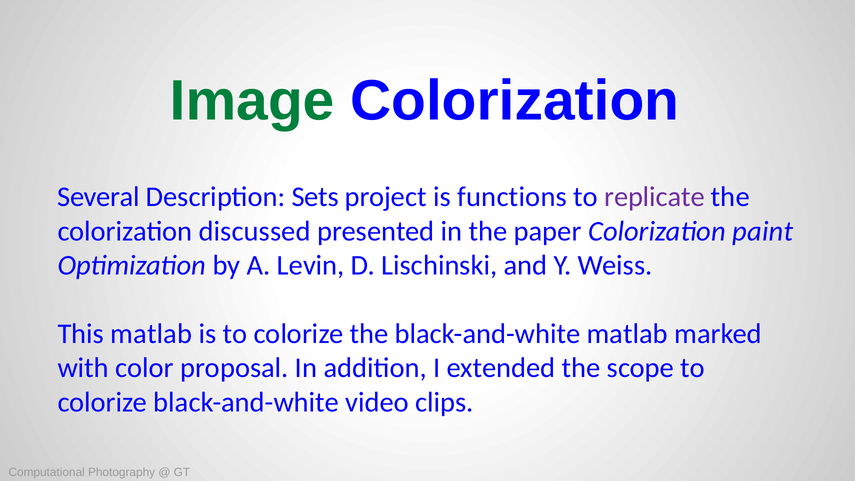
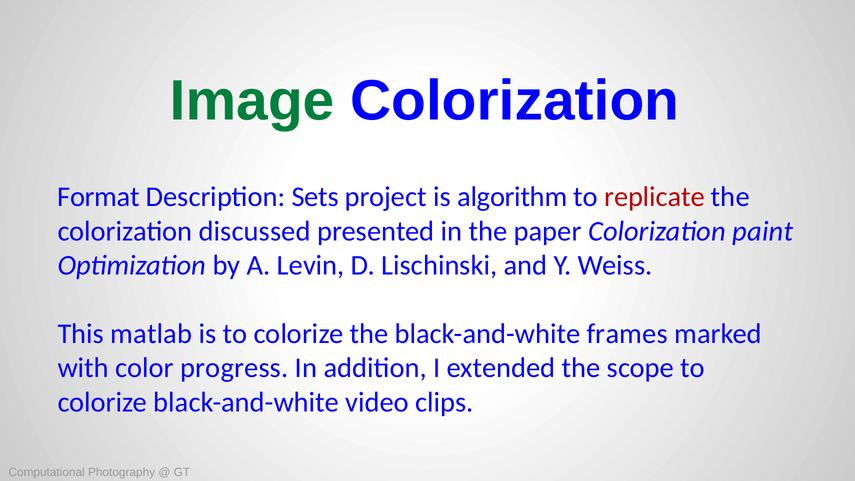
Several: Several -> Format
functions: functions -> algorithm
replicate colour: purple -> red
black-and-white matlab: matlab -> frames
proposal: proposal -> progress
